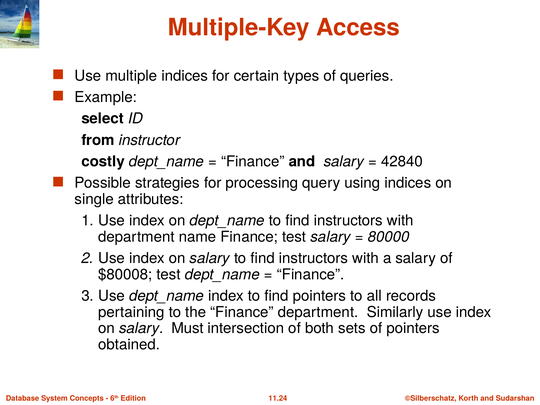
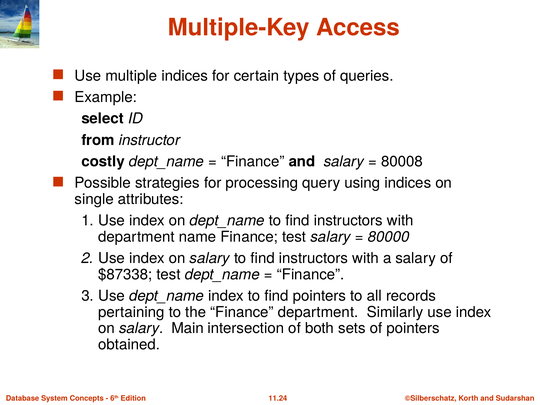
42840: 42840 -> 80008
$80008: $80008 -> $87338
Must: Must -> Main
